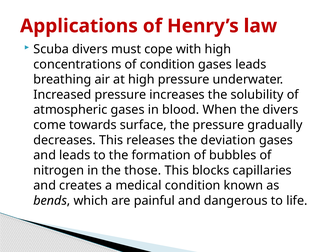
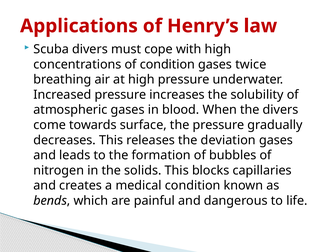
gases leads: leads -> twice
those: those -> solids
